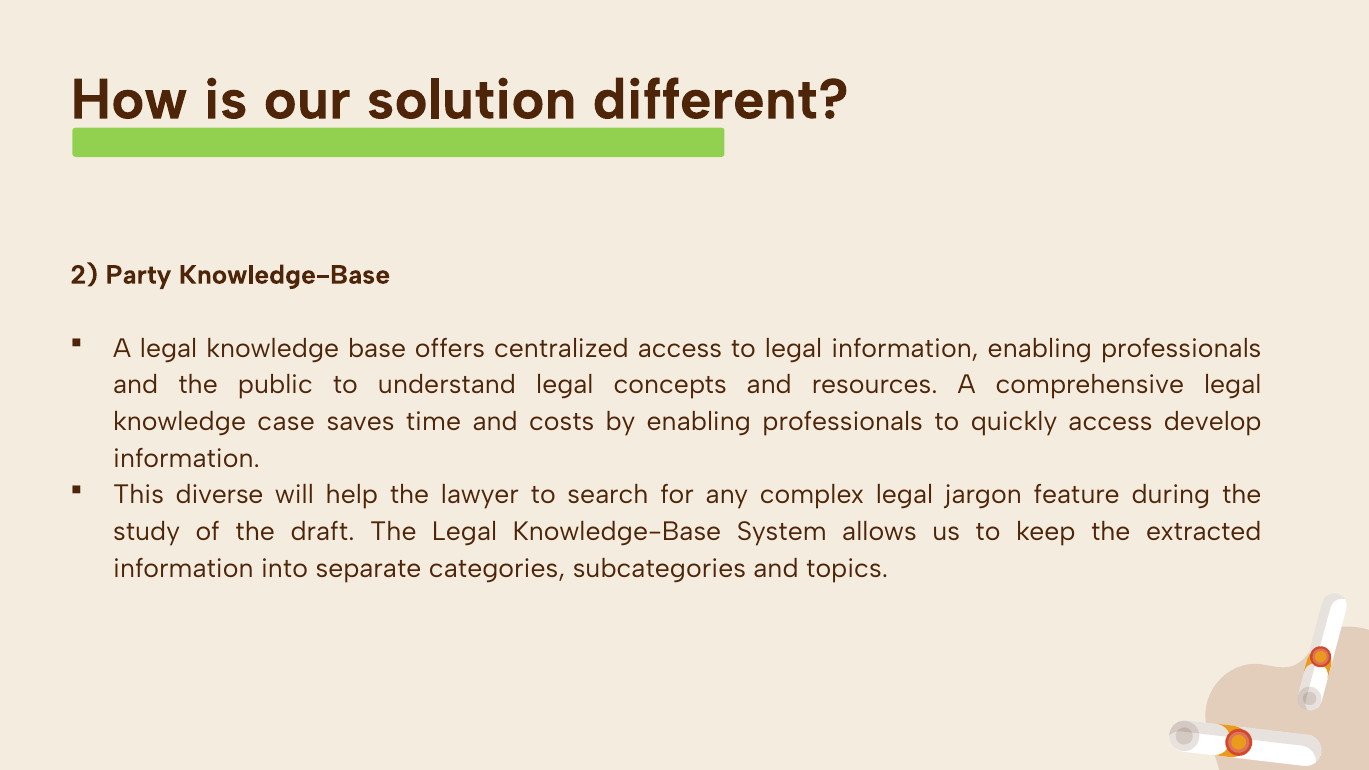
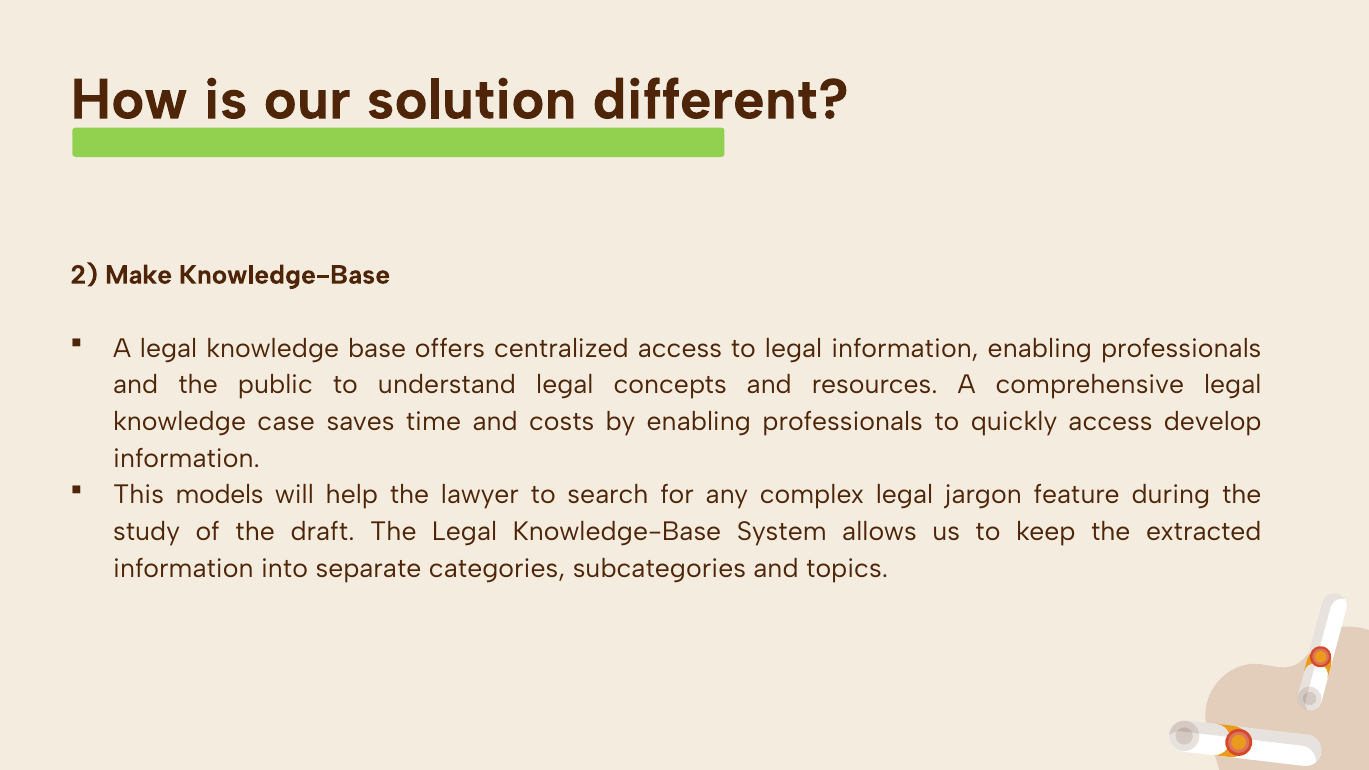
Party: Party -> Make
diverse: diverse -> models
